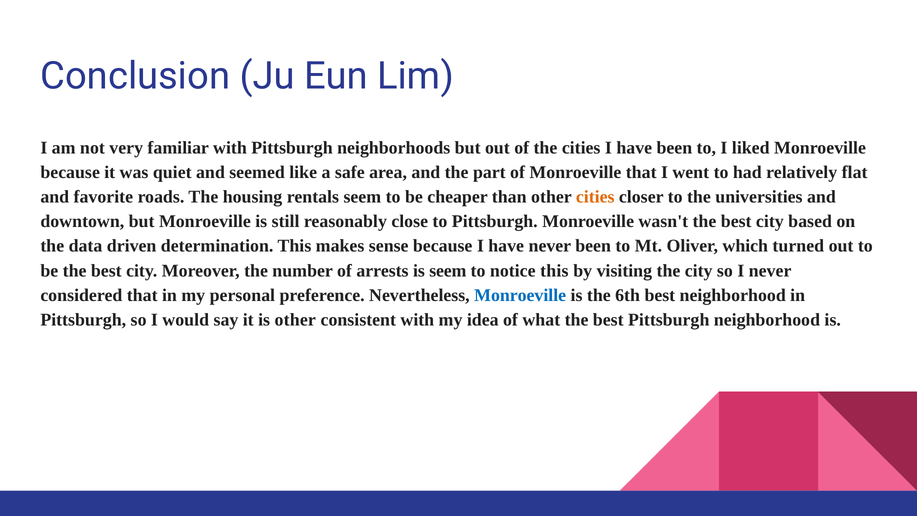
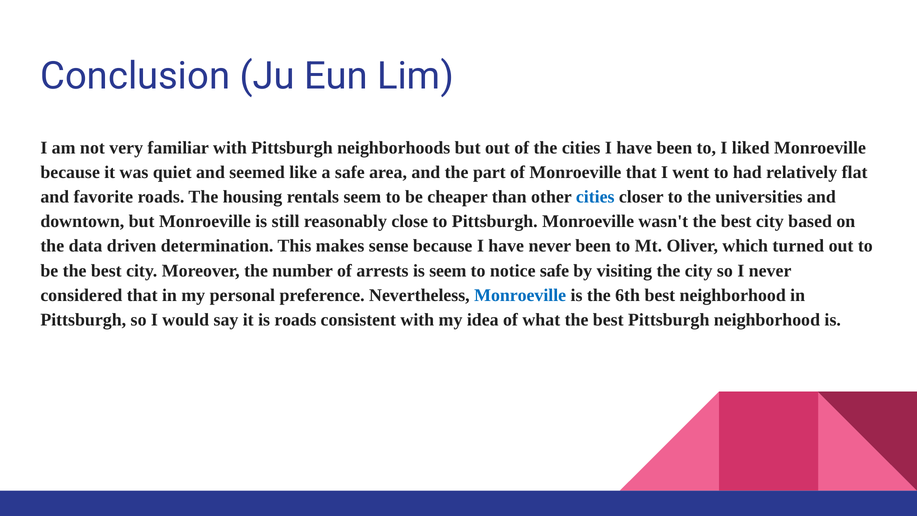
cities at (595, 197) colour: orange -> blue
notice this: this -> safe
is other: other -> roads
